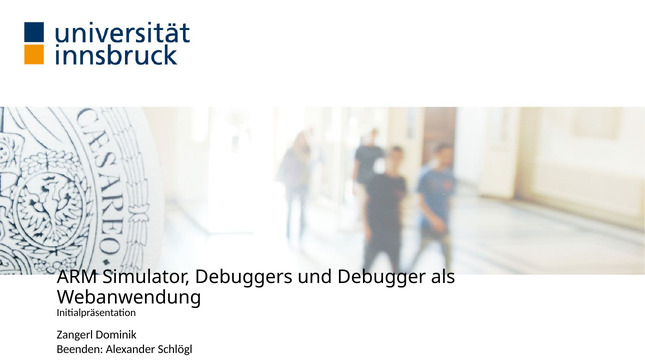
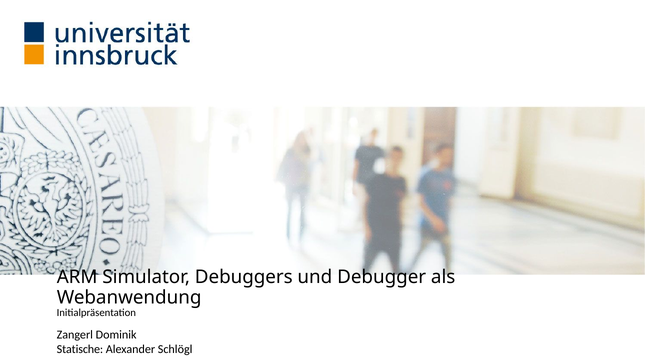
Beenden: Beenden -> Statische
